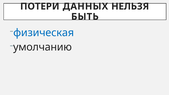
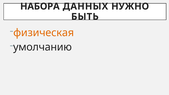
ПОТЕРИ: ПОТЕРИ -> НАБОРА
НЕЛЬЗЯ: НЕЛЬЗЯ -> НУЖНО
физическая colour: blue -> orange
